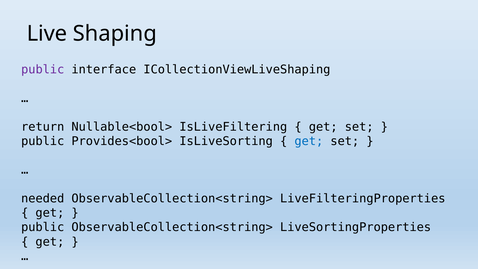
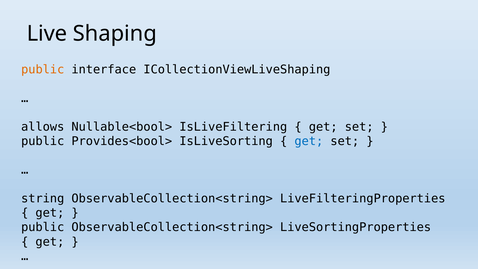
public at (43, 70) colour: purple -> orange
return: return -> allows
needed: needed -> string
